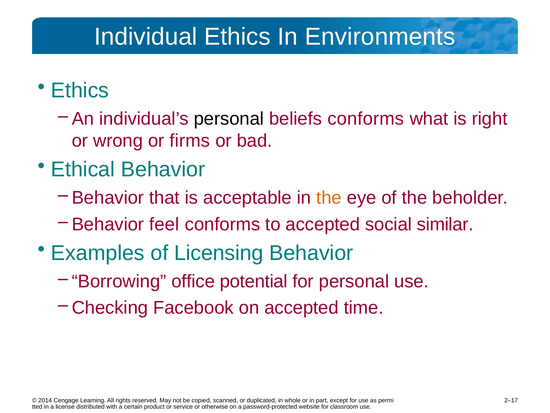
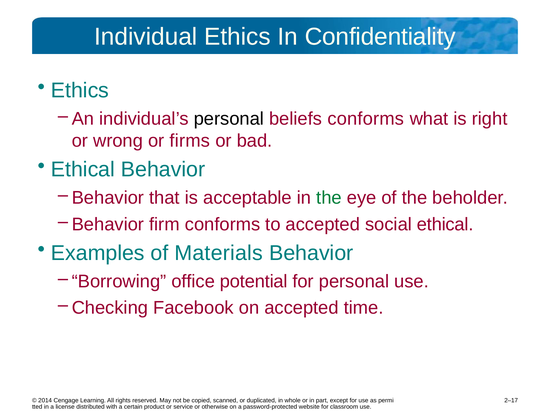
Environments: Environments -> Confidentiality
the at (329, 198) colour: orange -> green
feel: feel -> firm
social similar: similar -> ethical
Licensing: Licensing -> Materials
